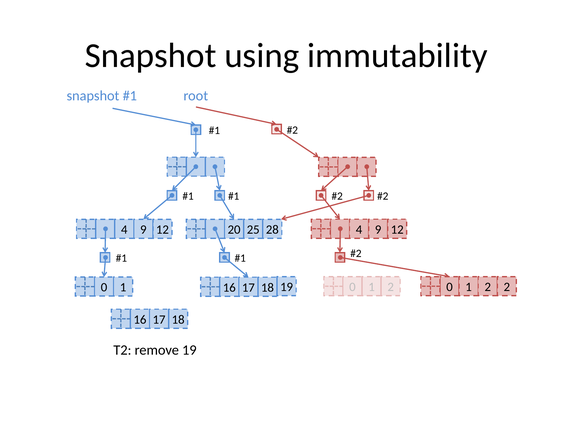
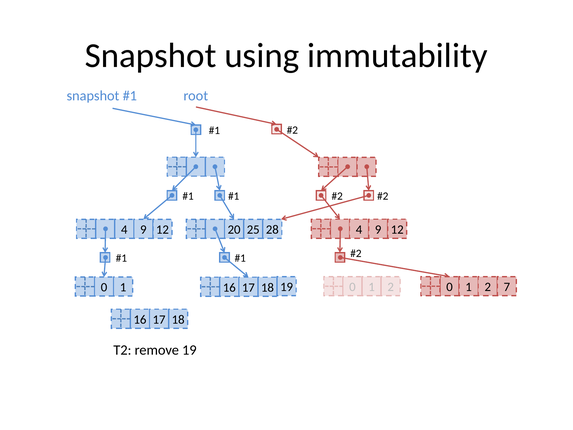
2 2: 2 -> 7
